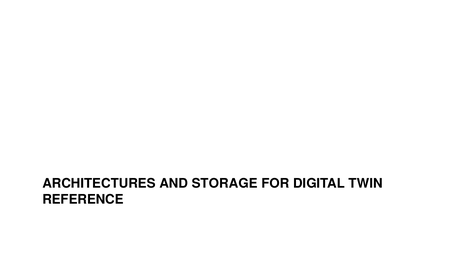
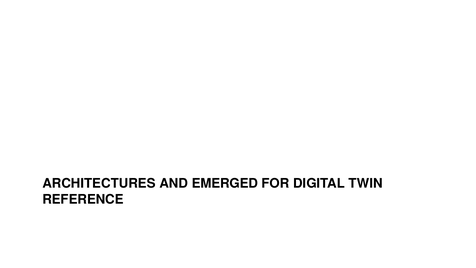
STORAGE: STORAGE -> EMERGED
